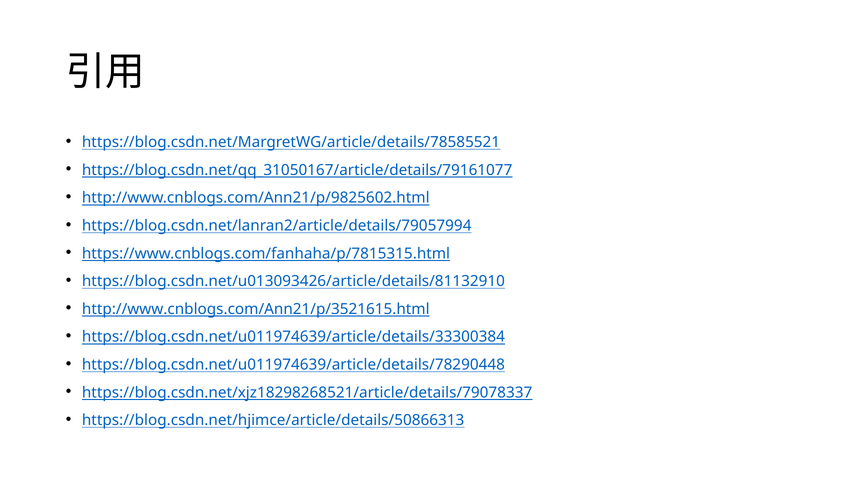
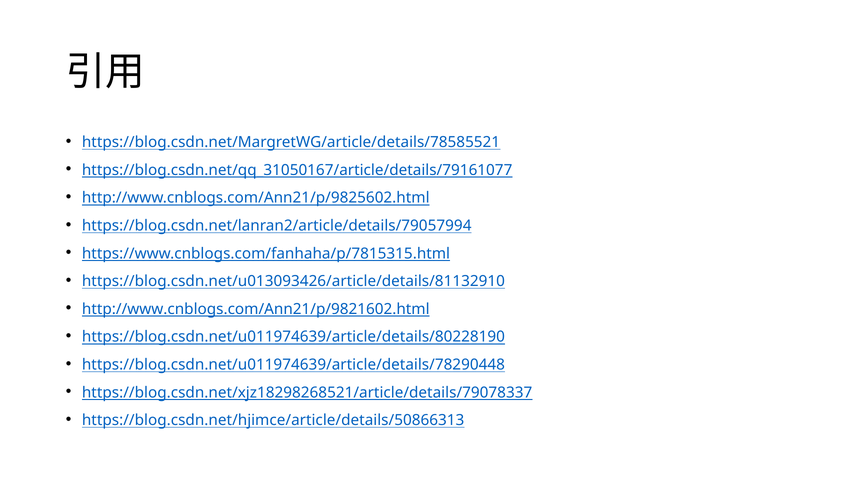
http://www.cnblogs.com/Ann21/p/3521615.html: http://www.cnblogs.com/Ann21/p/3521615.html -> http://www.cnblogs.com/Ann21/p/9821602.html
https://blog.csdn.net/u011974639/article/details/33300384: https://blog.csdn.net/u011974639/article/details/33300384 -> https://blog.csdn.net/u011974639/article/details/80228190
